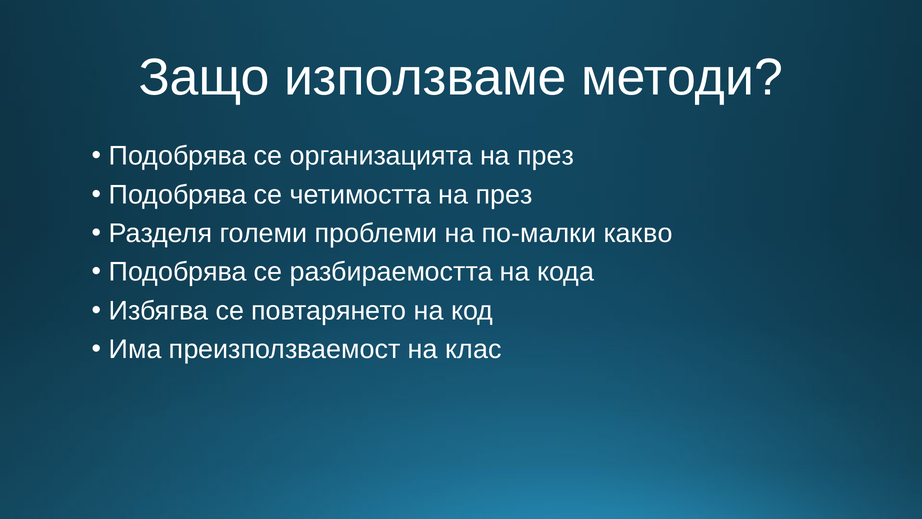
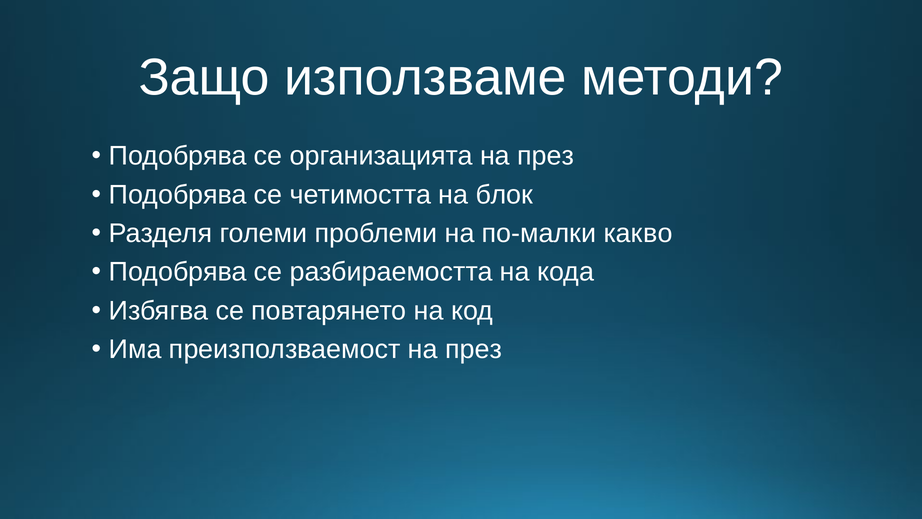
четимостта на през: през -> блок
преизползваемост на клас: клас -> през
